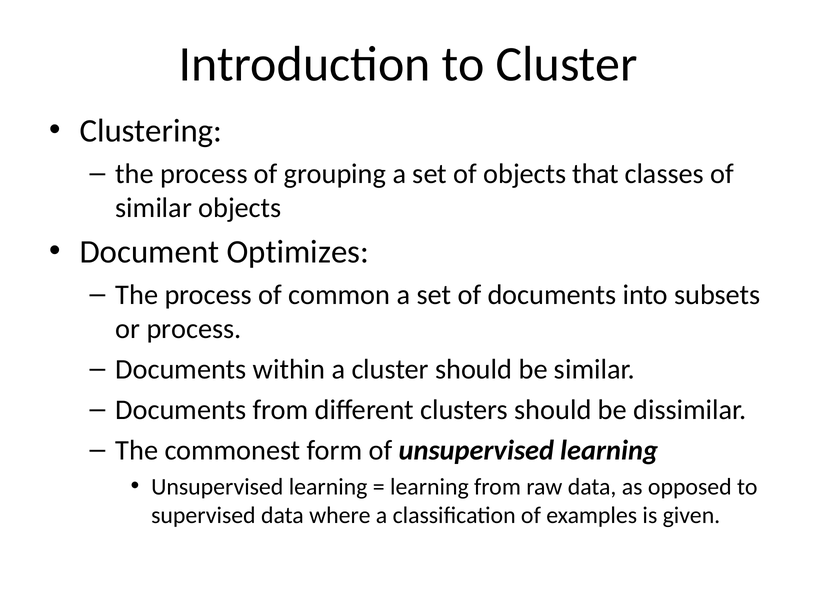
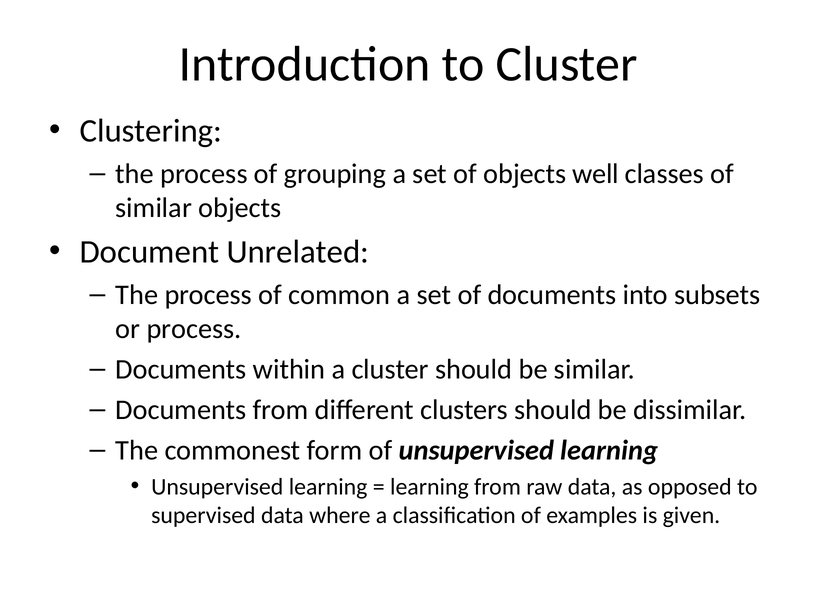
that: that -> well
Optimizes: Optimizes -> Unrelated
